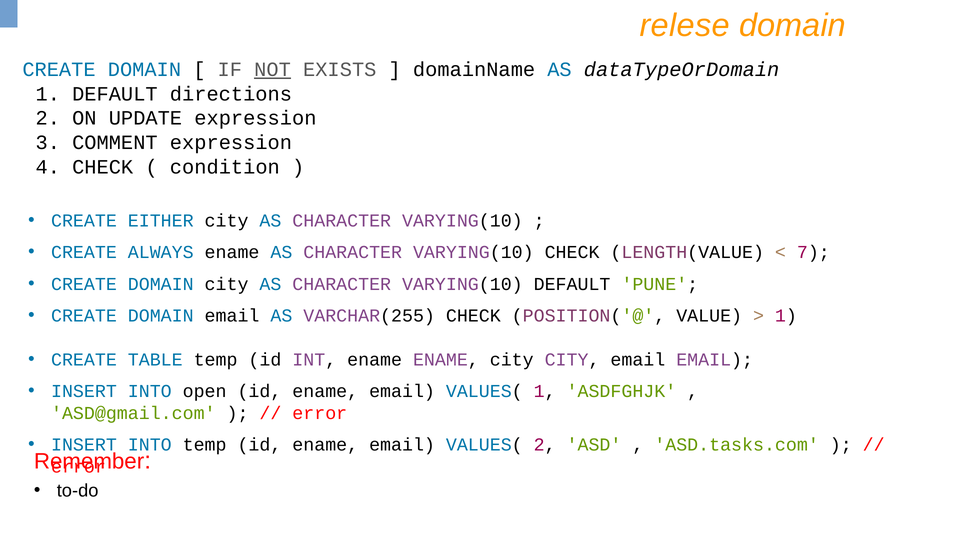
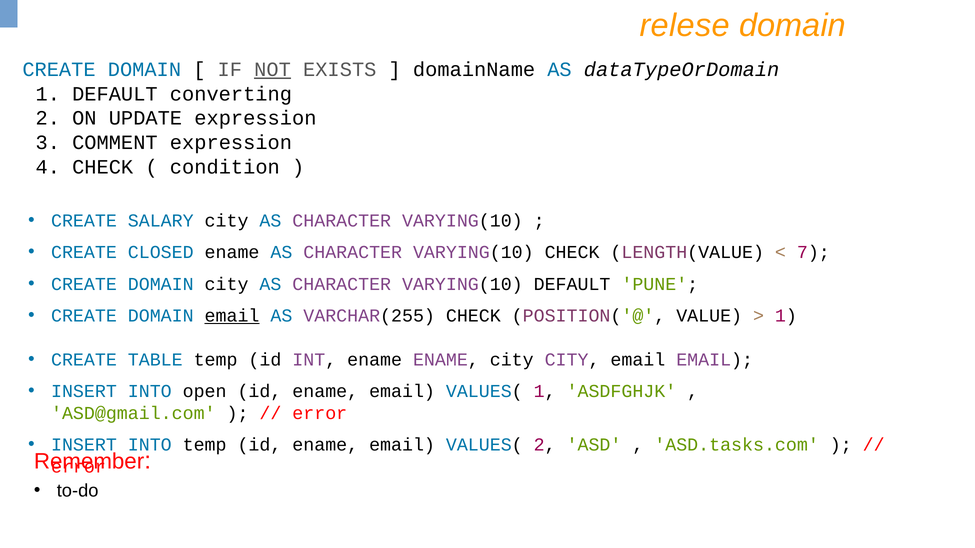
directions: directions -> converting
EITHER: EITHER -> SALARY
ALWAYS: ALWAYS -> CLOSED
email at (232, 316) underline: none -> present
